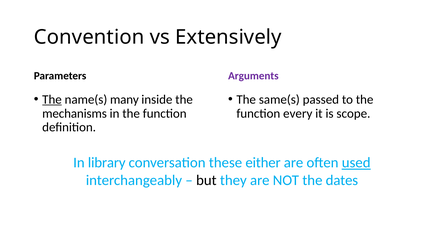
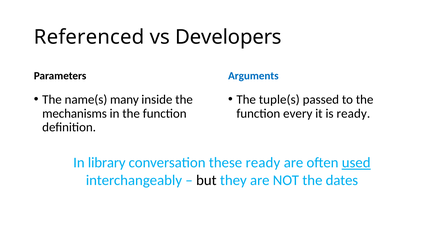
Convention: Convention -> Referenced
Extensively: Extensively -> Developers
Arguments colour: purple -> blue
The at (52, 100) underline: present -> none
same(s: same(s -> tuple(s
is scope: scope -> ready
these either: either -> ready
